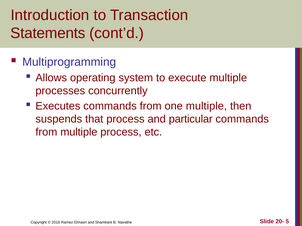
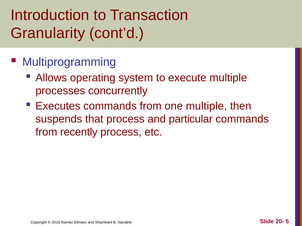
Statements: Statements -> Granularity
from multiple: multiple -> recently
